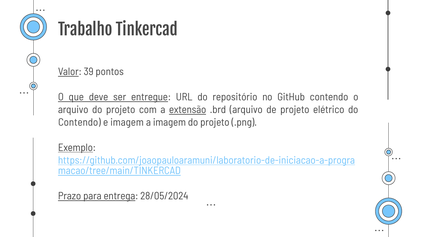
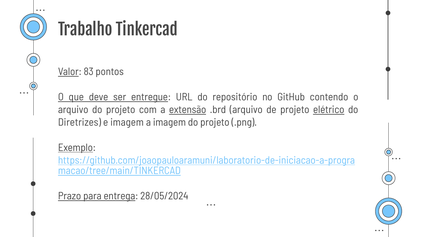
39: 39 -> 83
elétrico underline: none -> present
Contendo at (79, 123): Contendo -> Diretrizes
